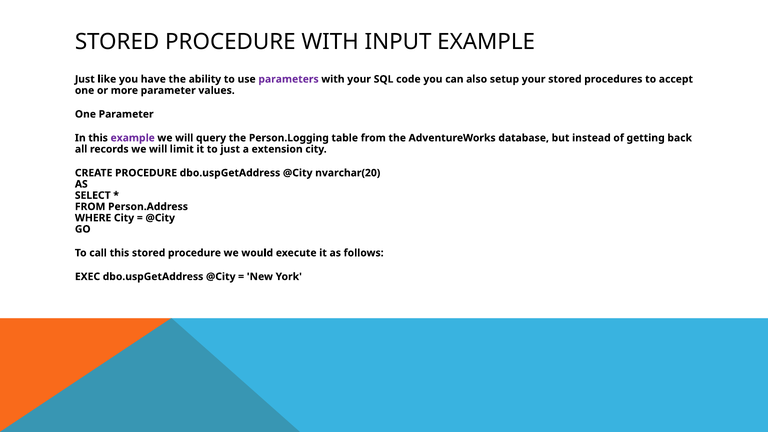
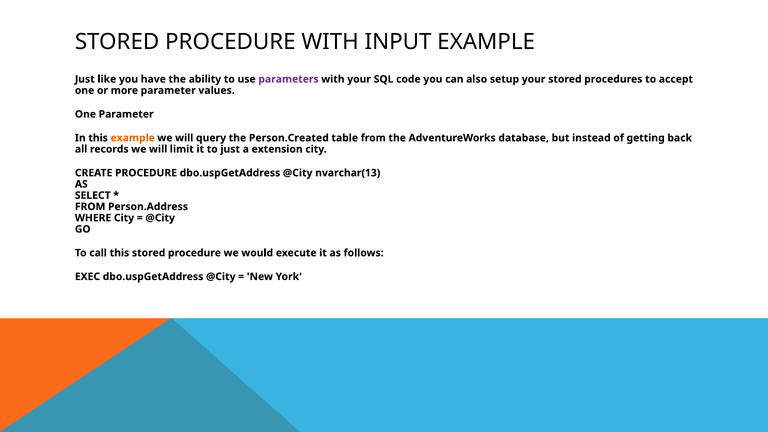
example at (133, 138) colour: purple -> orange
Person.Logging: Person.Logging -> Person.Created
nvarchar(20: nvarchar(20 -> nvarchar(13
